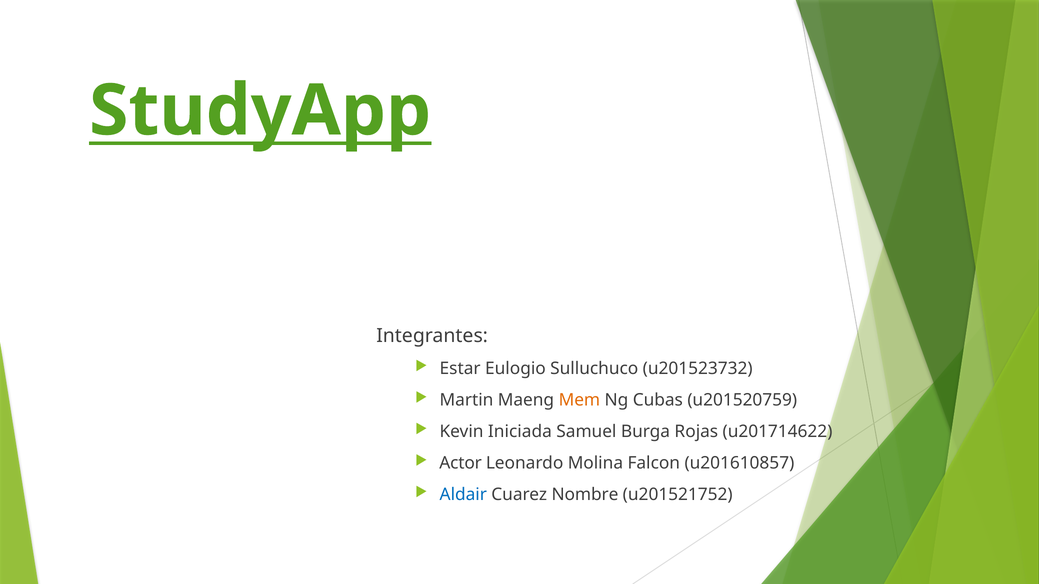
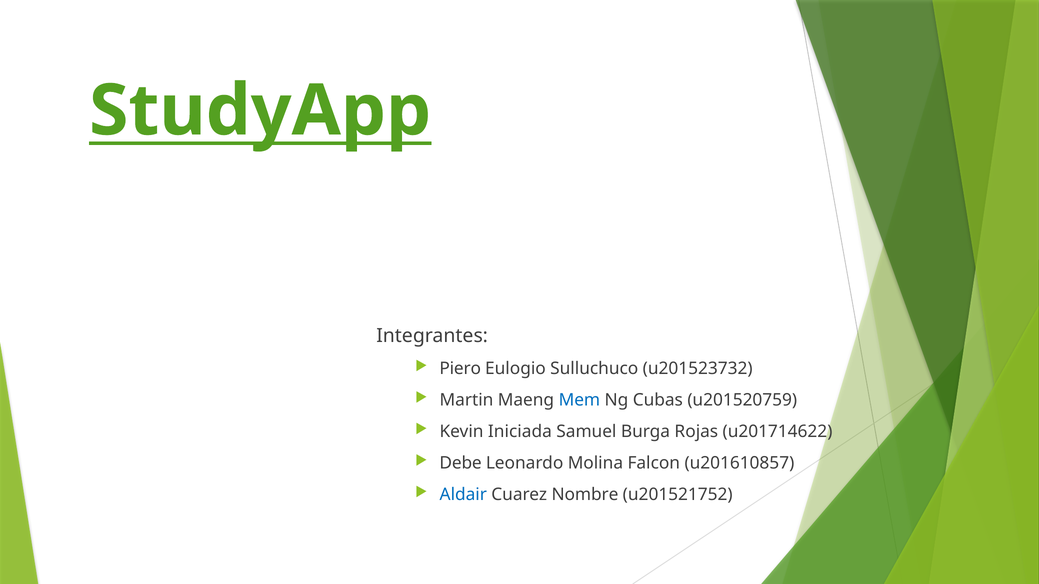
Estar: Estar -> Piero
Mem colour: orange -> blue
Actor: Actor -> Debe
